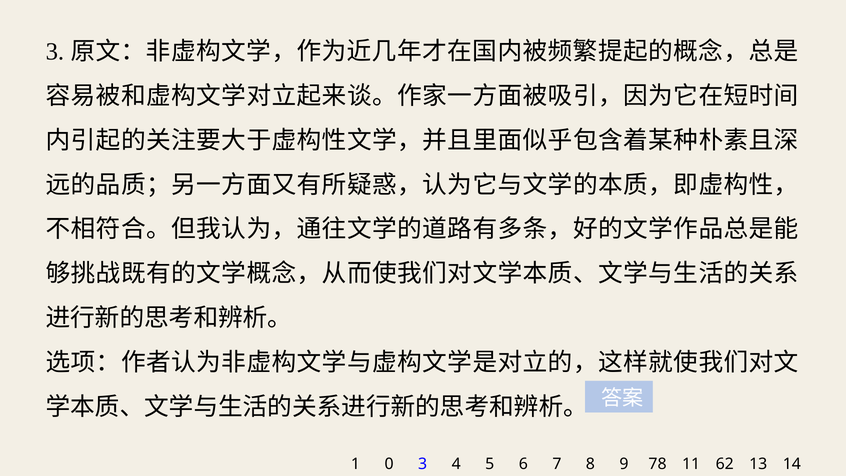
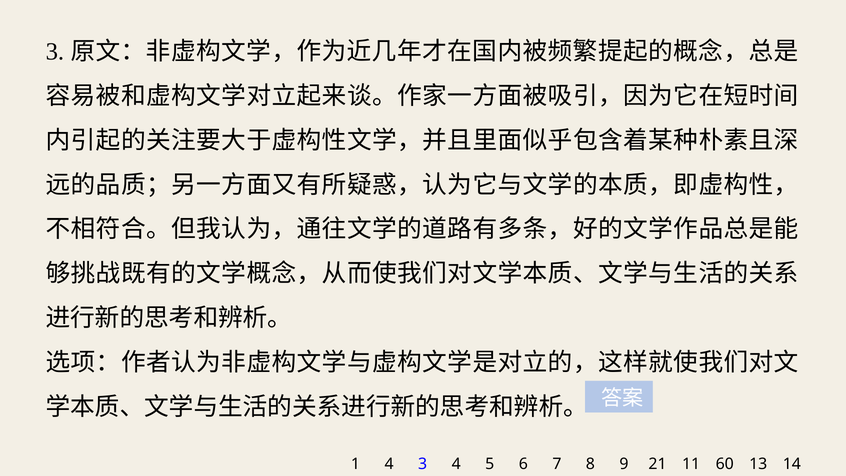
1 0: 0 -> 4
78: 78 -> 21
62: 62 -> 60
